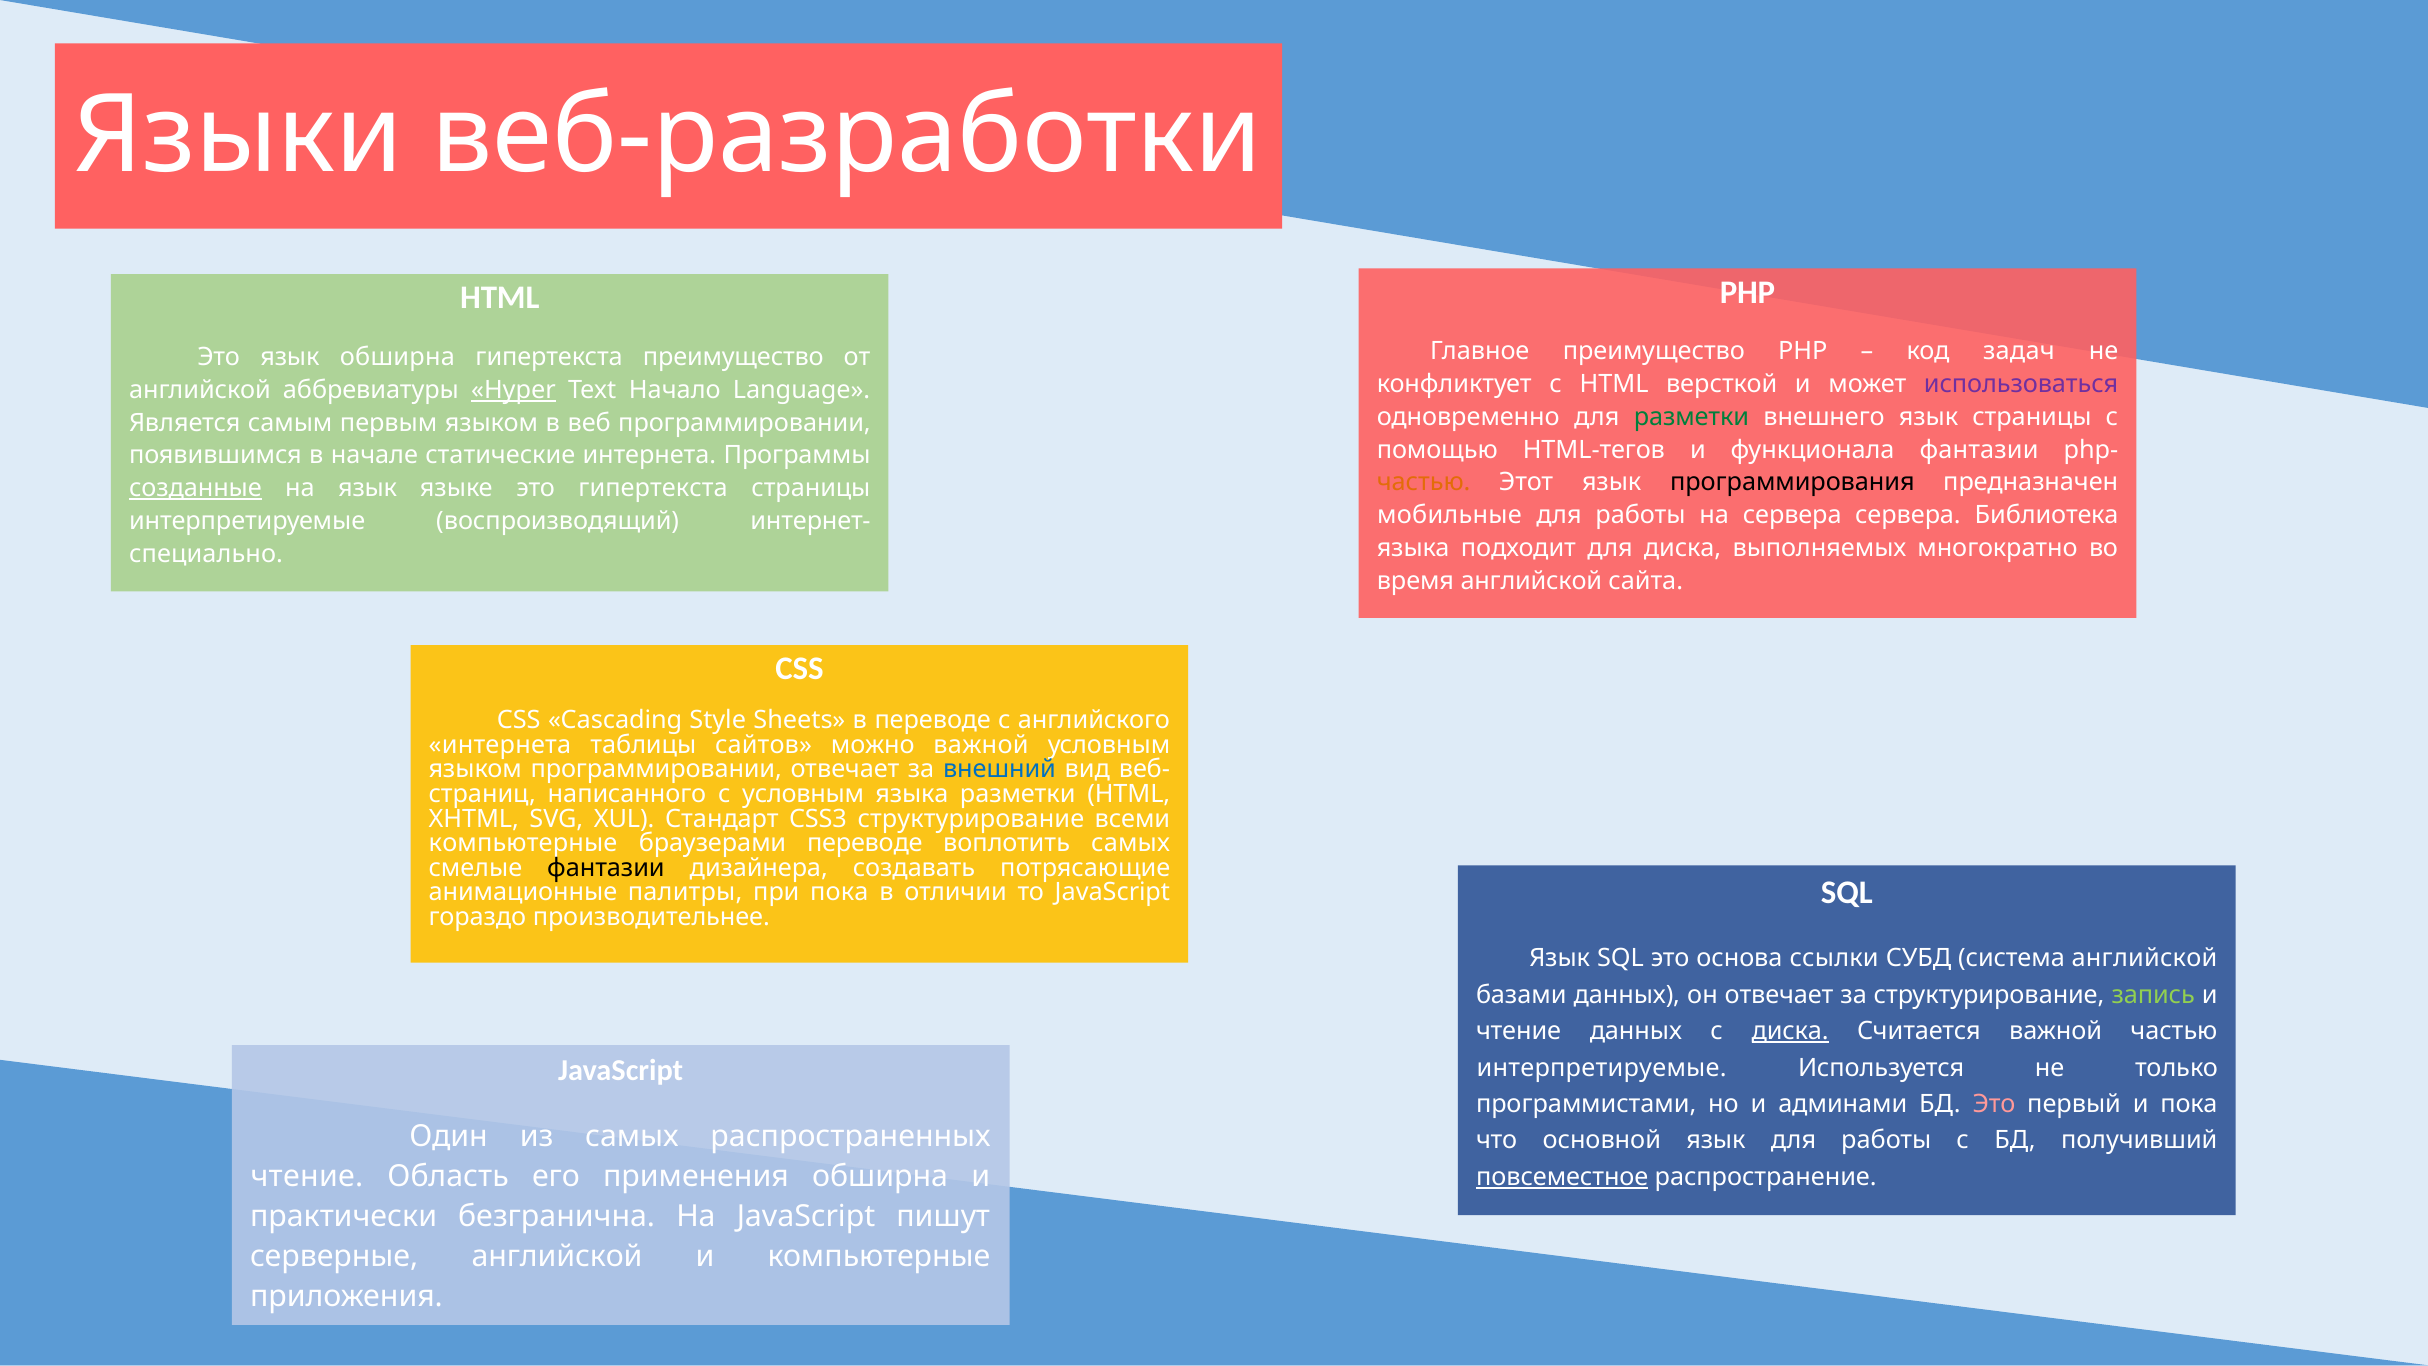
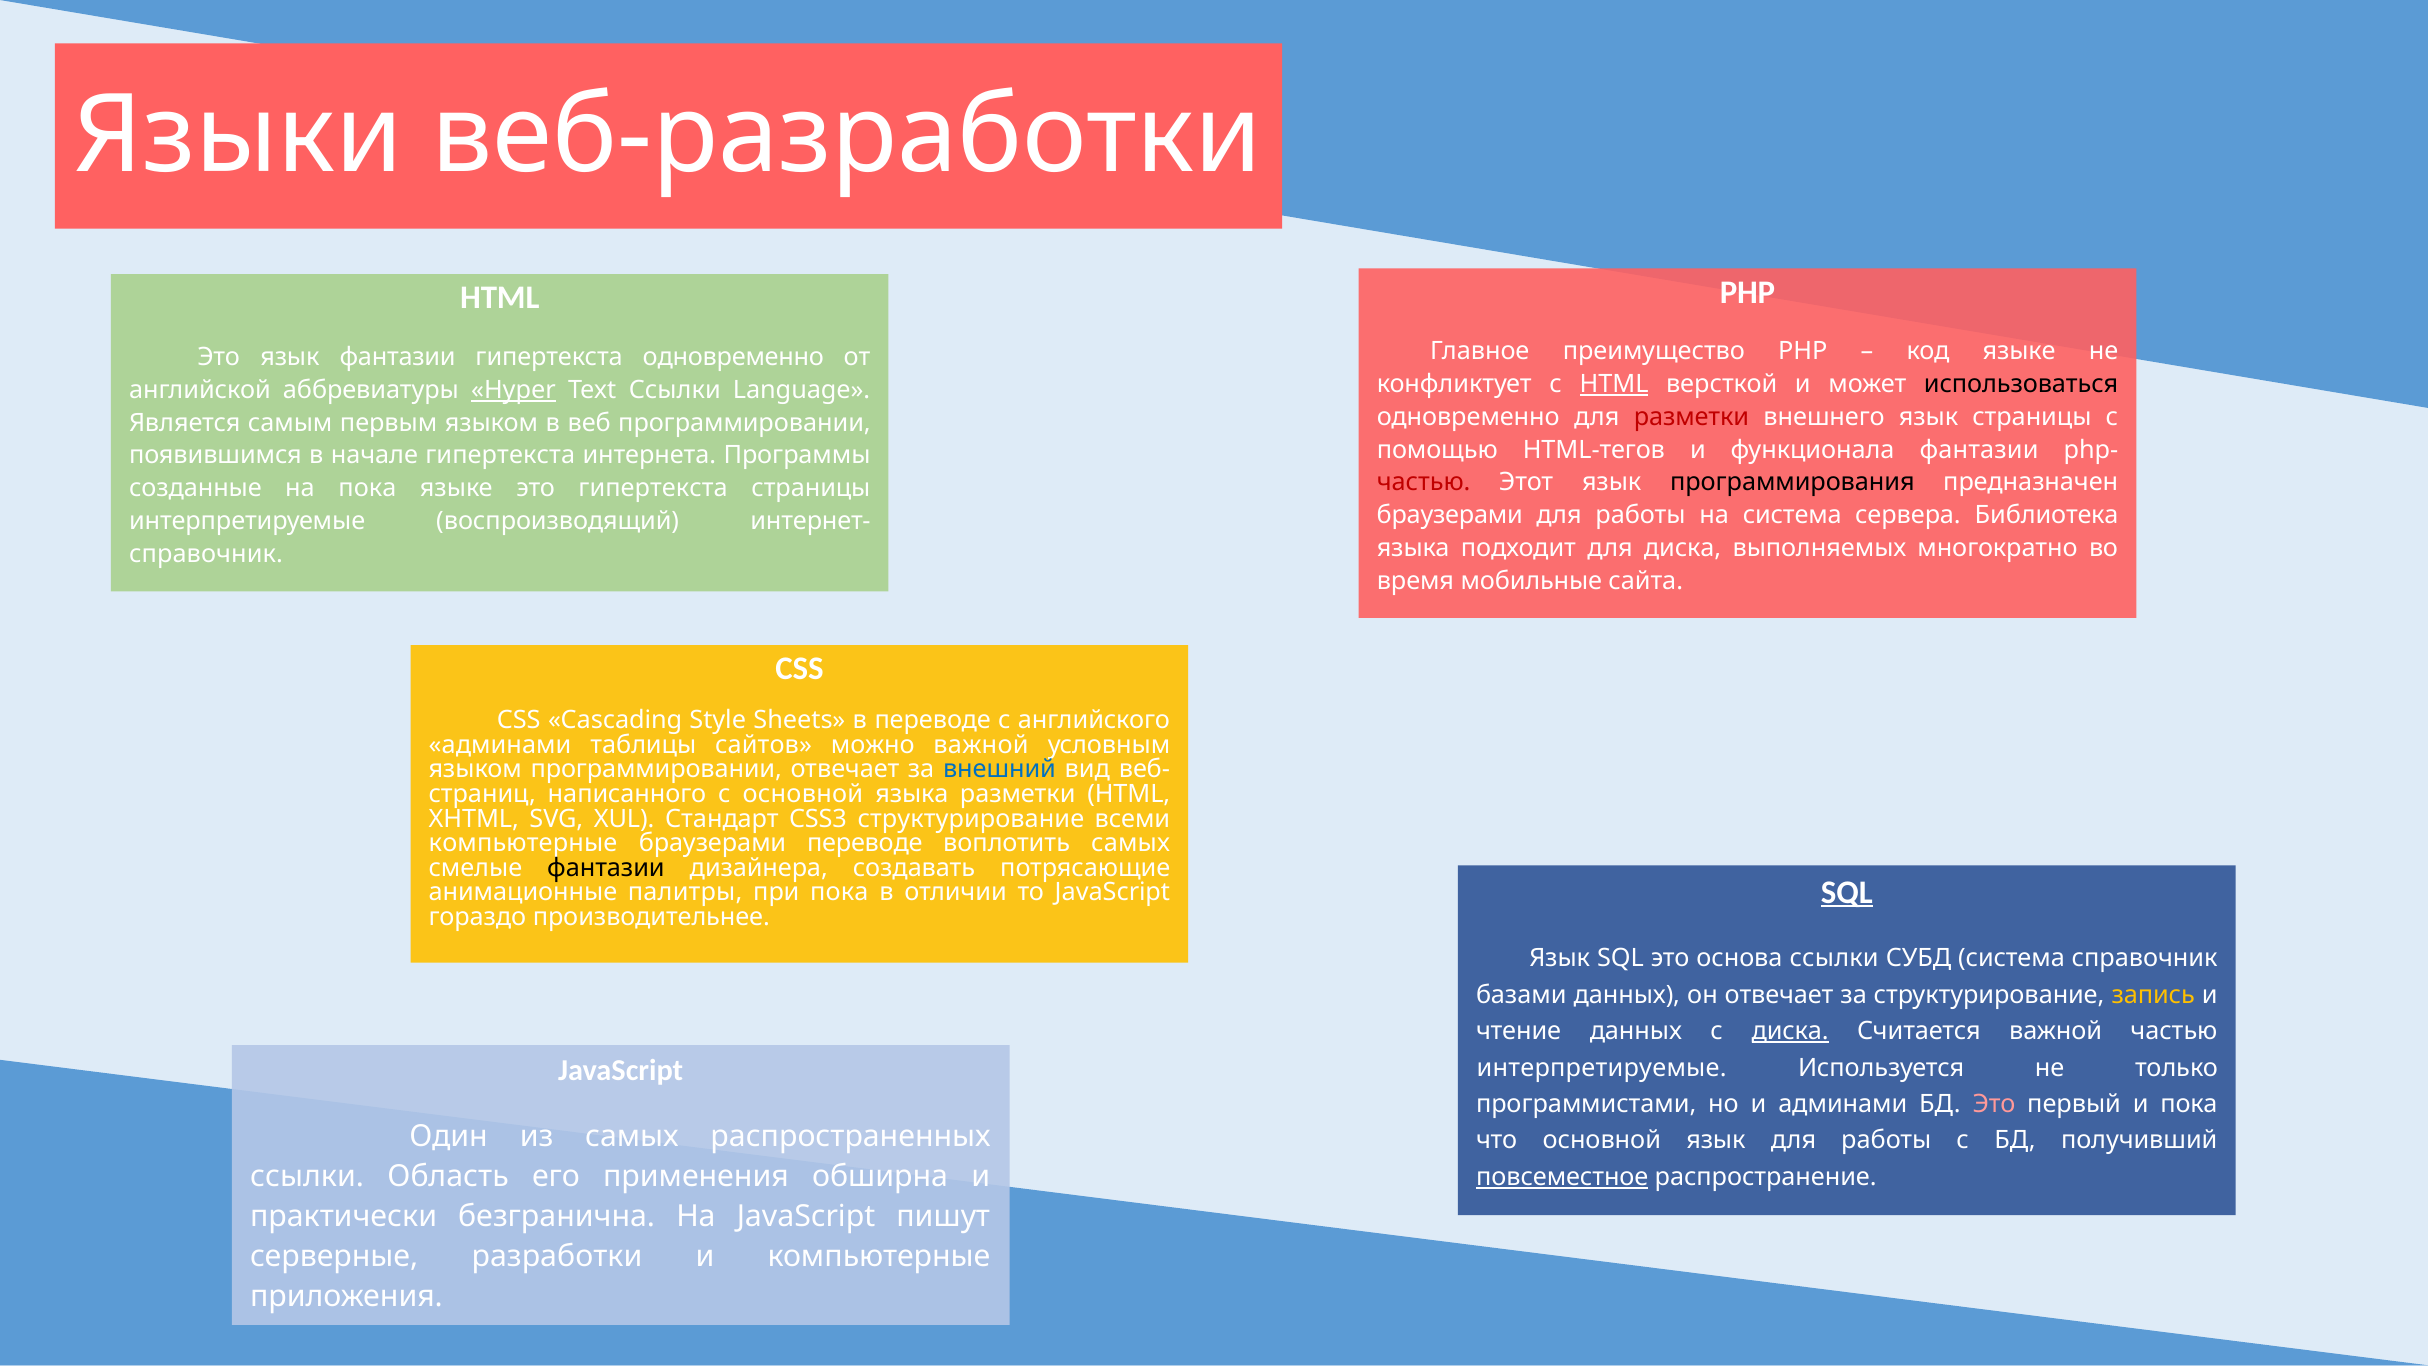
код задач: задач -> языке
язык обширна: обширна -> фантазии
гипертекста преимущество: преимущество -> одновременно
HTML at (1614, 384) underline: none -> present
использоваться colour: purple -> black
Text Начало: Начало -> Ссылки
разметки at (1692, 417) colour: green -> red
начале статические: статические -> гипертекста
частью at (1424, 482) colour: orange -> red
созданные underline: present -> none
на язык: язык -> пока
мобильные at (1449, 515): мобильные -> браузерами
на сервера: сервера -> система
специально at (206, 554): специально -> справочник
время английской: английской -> мобильные
интернета at (500, 745): интернета -> админами
с условным: условным -> основной
SQL at (1847, 892) underline: none -> present
система английской: английской -> справочник
запись colour: light green -> yellow
чтение at (307, 1176): чтение -> ссылки
серверные английской: английской -> разработки
